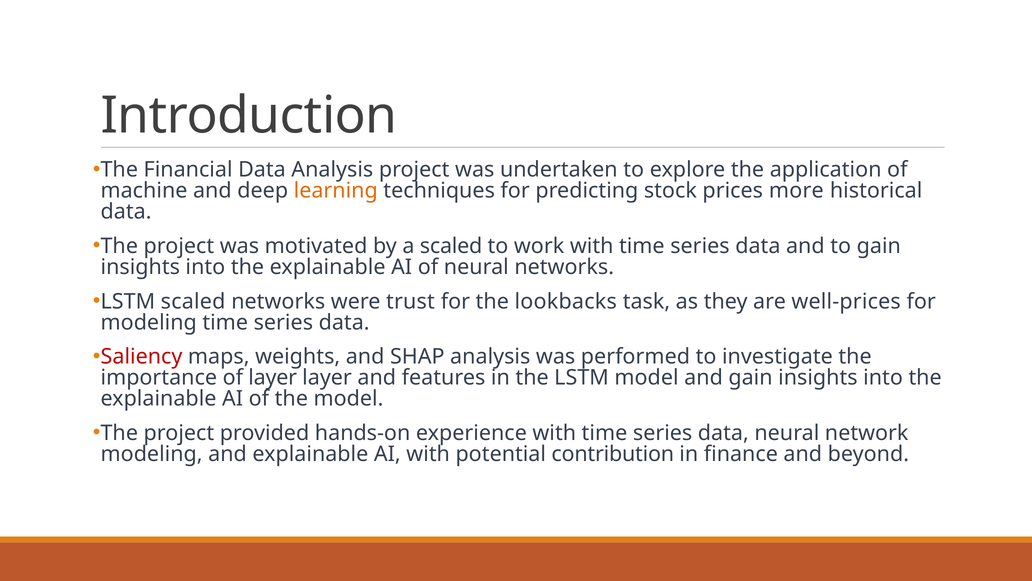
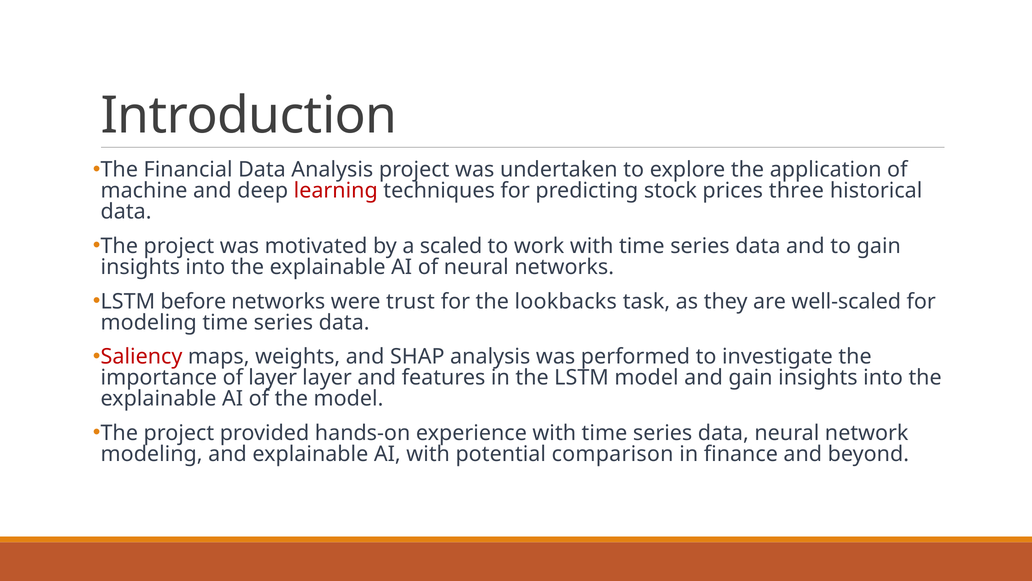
learning colour: orange -> red
more: more -> three
LSTM scaled: scaled -> before
well-prices: well-prices -> well-scaled
contribution: contribution -> comparison
